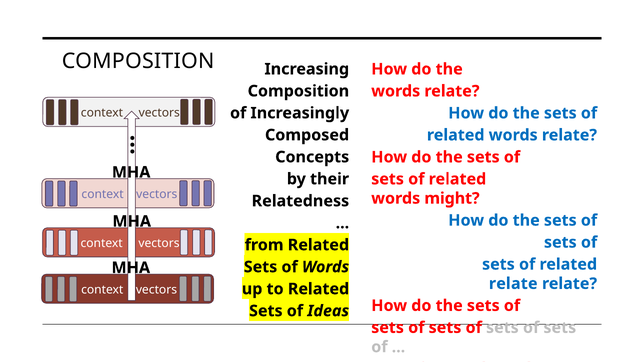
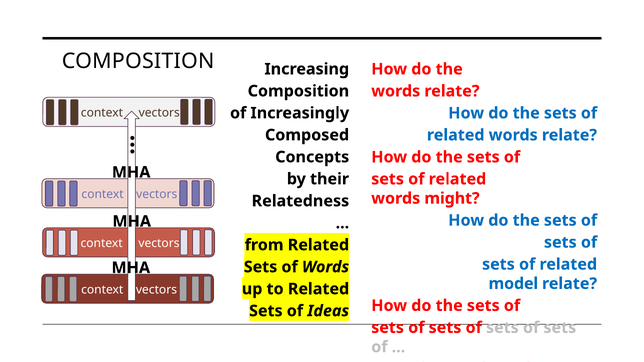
relate at (513, 284): relate -> model
